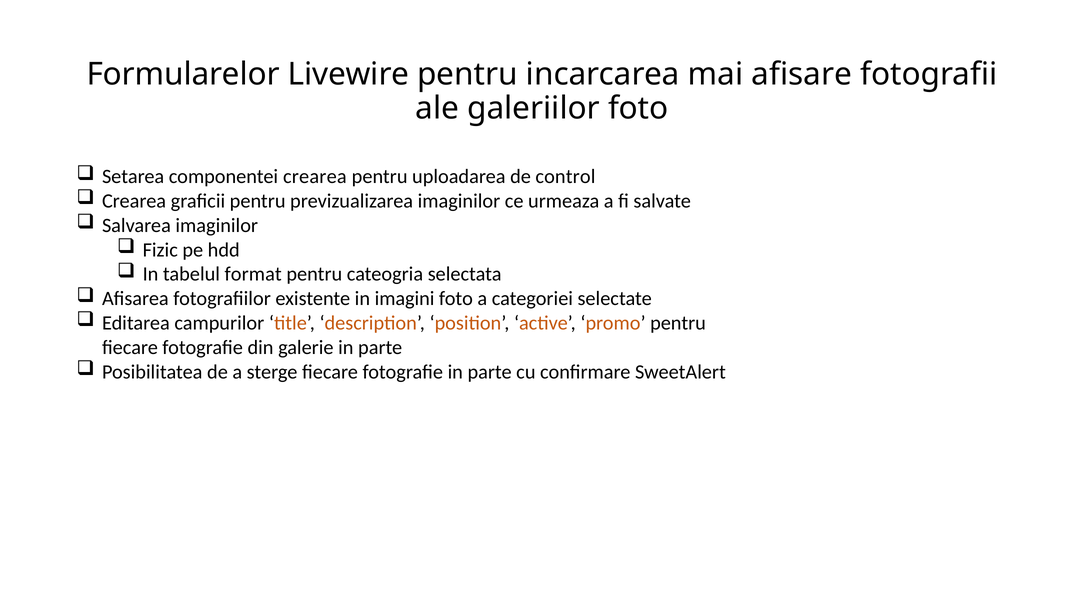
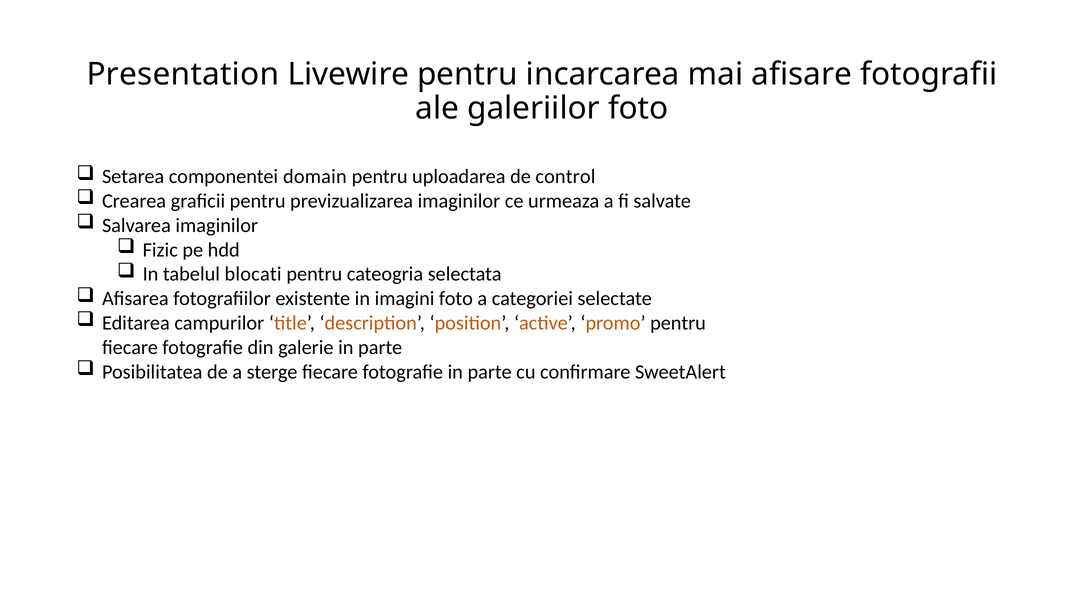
Formularelor: Formularelor -> Presentation
componentei crearea: crearea -> domain
format: format -> blocati
